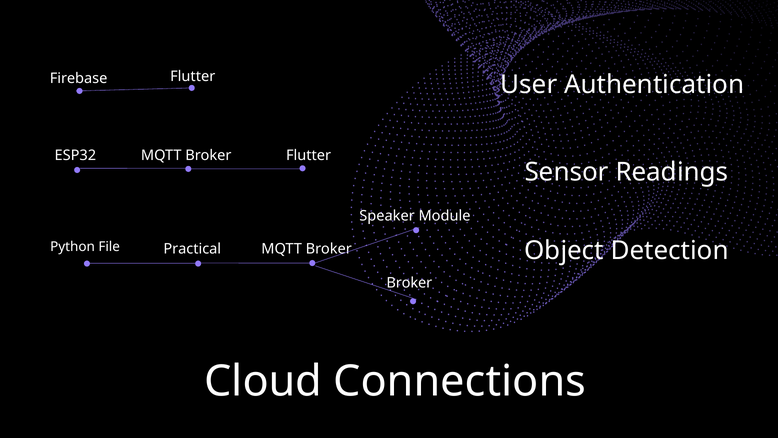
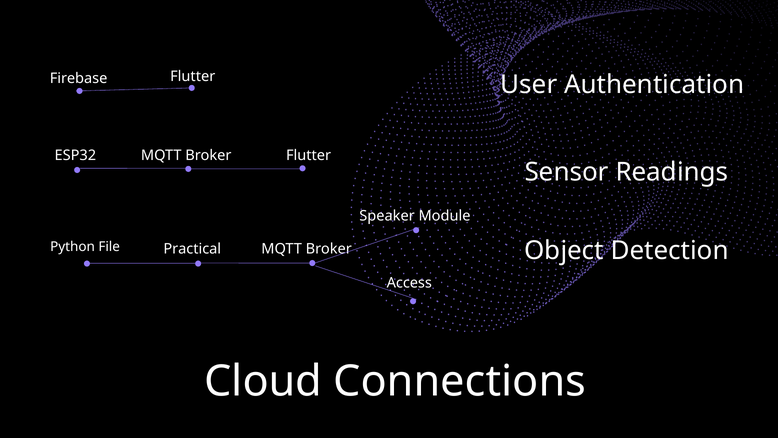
Broker at (409, 282): Broker -> Access
